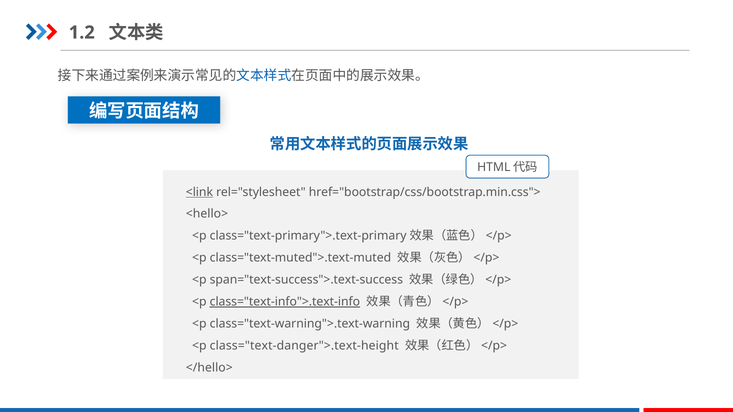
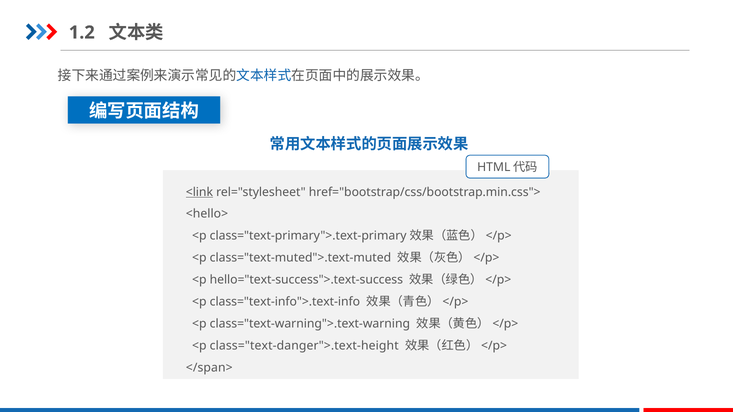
span="text-success">.text-success: span="text-success">.text-success -> hello="text-success">.text-success
class="text-info">.text-info underline: present -> none
</hello>: </hello> -> </span>
